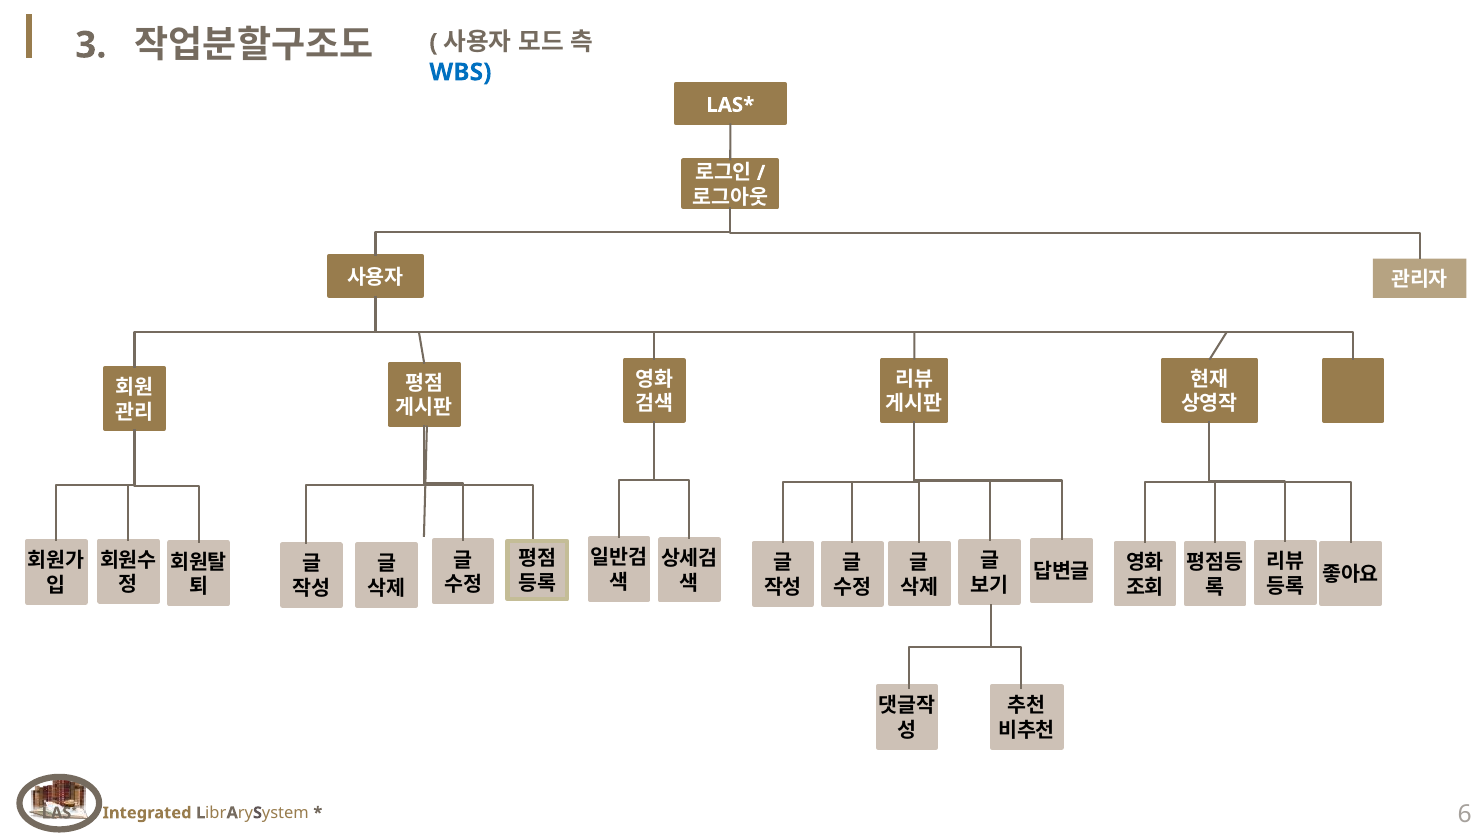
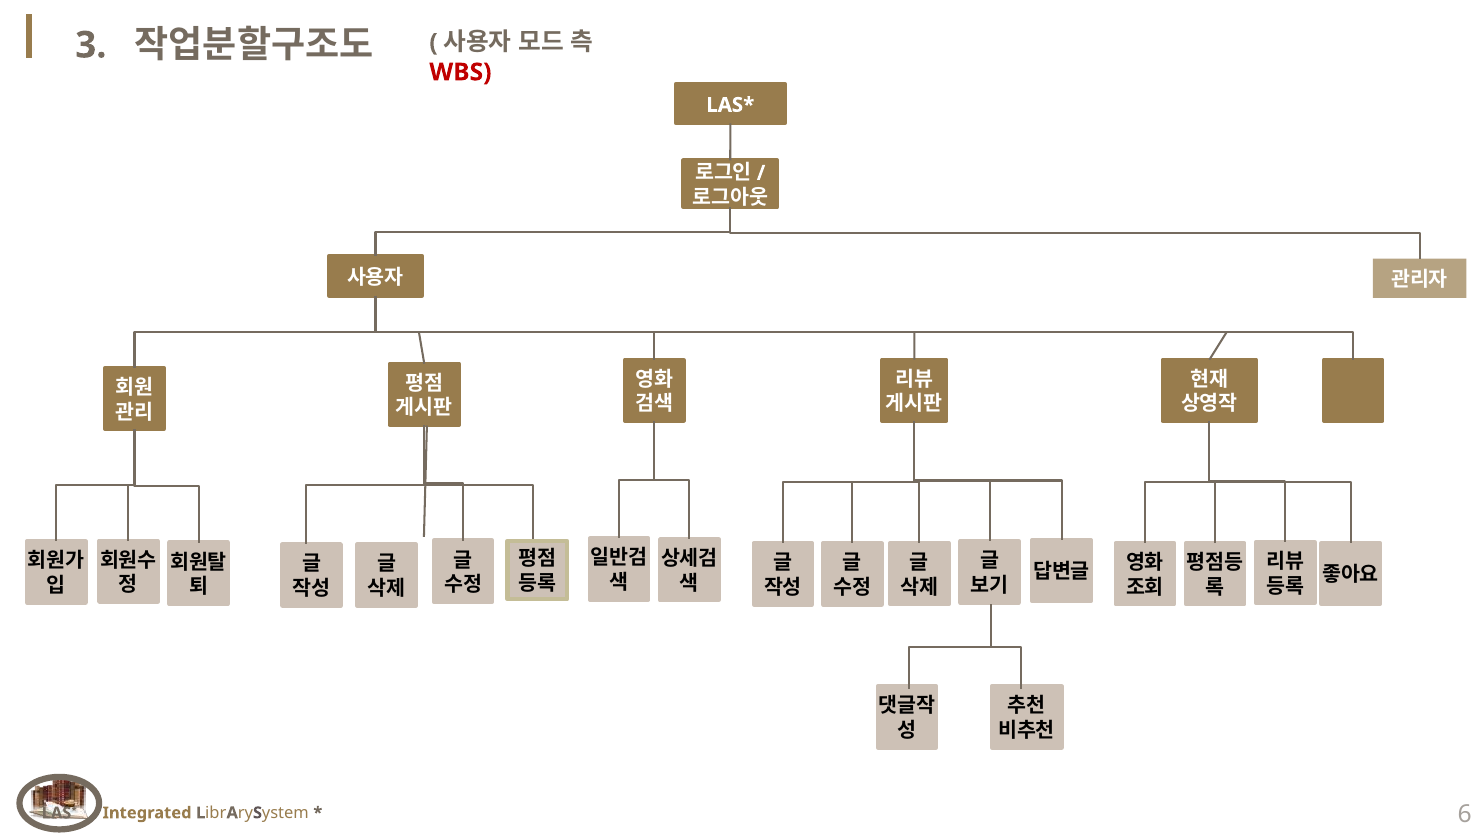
WBS colour: blue -> red
